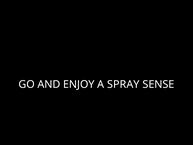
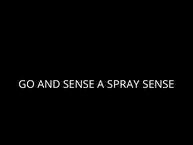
AND ENJOY: ENJOY -> SENSE
